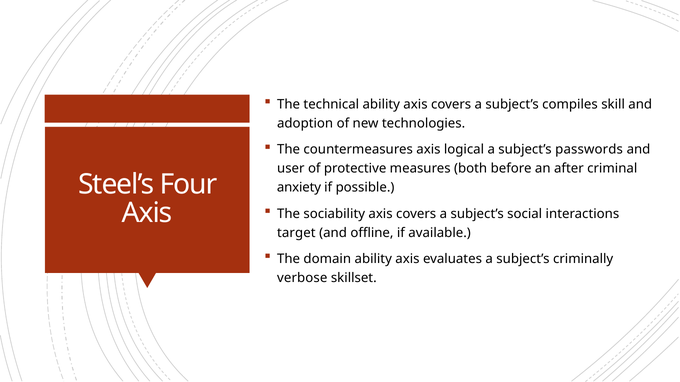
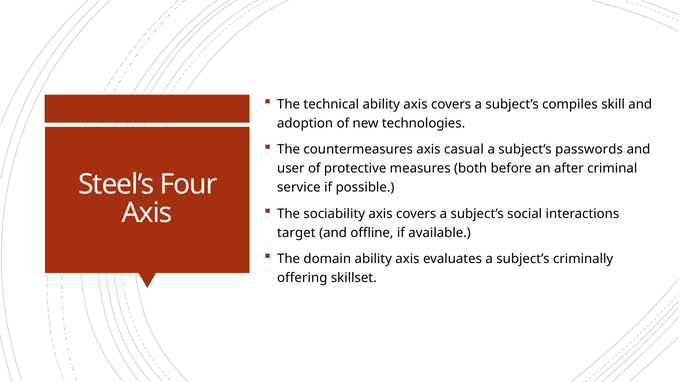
logical: logical -> casual
anxiety: anxiety -> service
verbose: verbose -> offering
